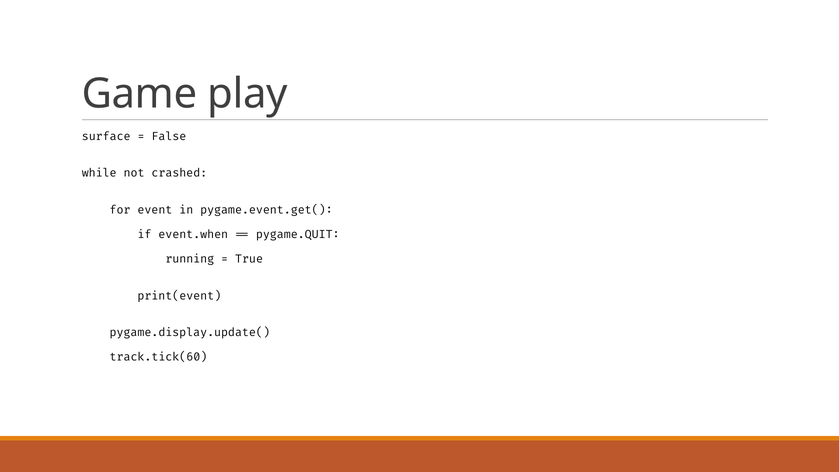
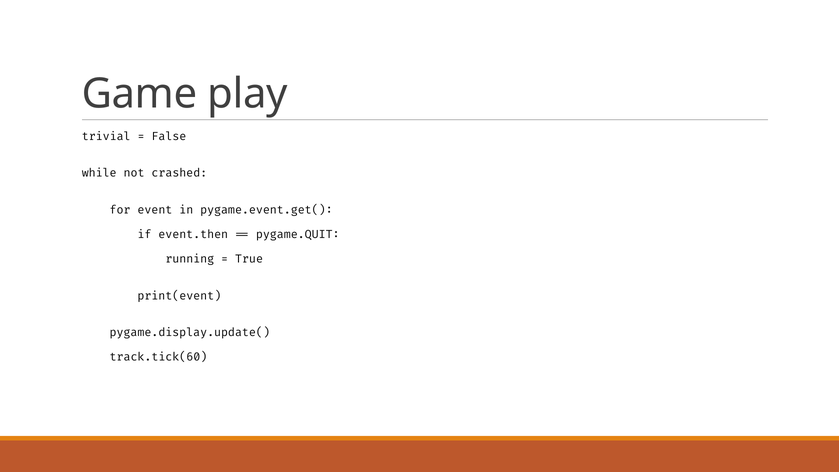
surface: surface -> trivial
event.when: event.when -> event.then
